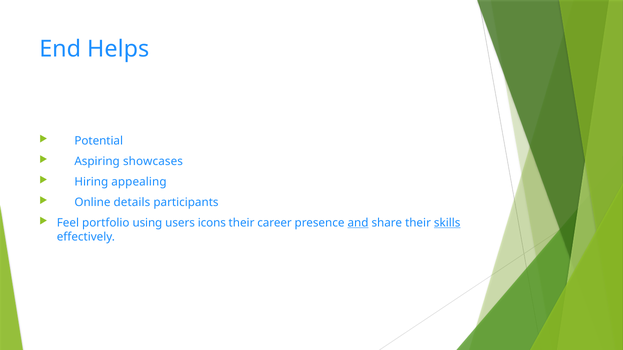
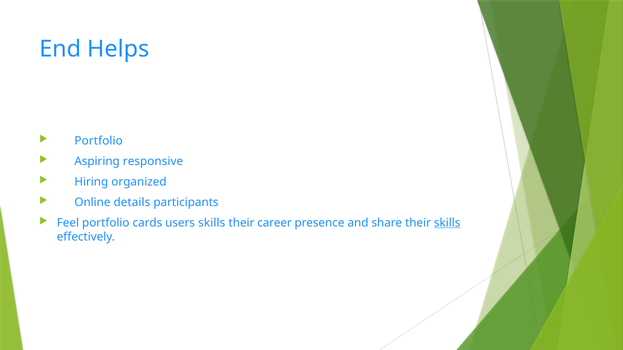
Potential at (99, 141): Potential -> Portfolio
showcases: showcases -> responsive
appealing: appealing -> organized
using: using -> cards
users icons: icons -> skills
and underline: present -> none
